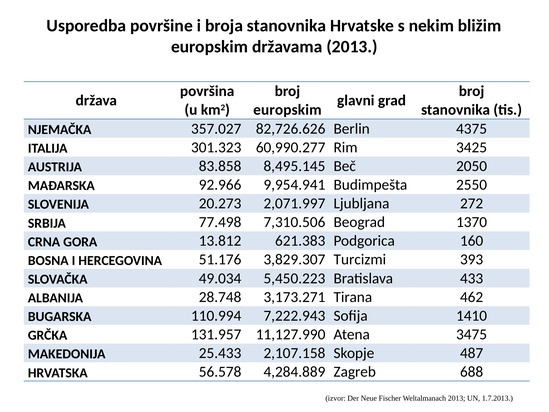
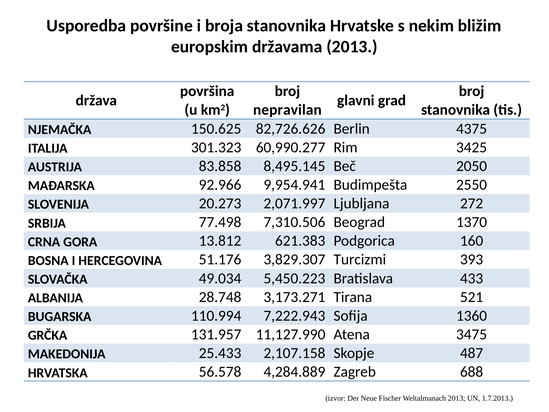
europskim at (287, 110): europskim -> nepravilan
357.027: 357.027 -> 150.625
462: 462 -> 521
1410: 1410 -> 1360
